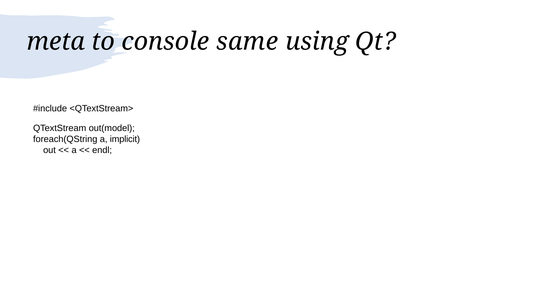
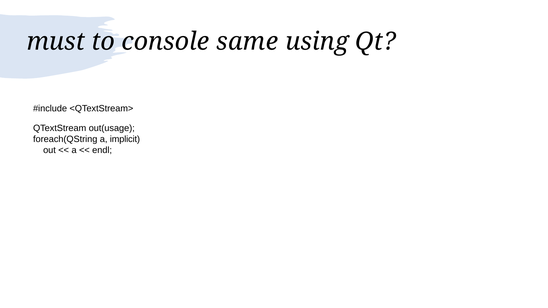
meta: meta -> must
out(model: out(model -> out(usage
